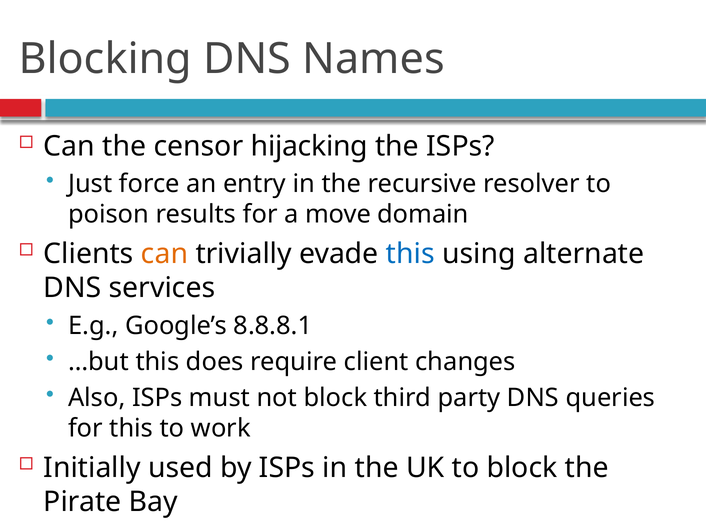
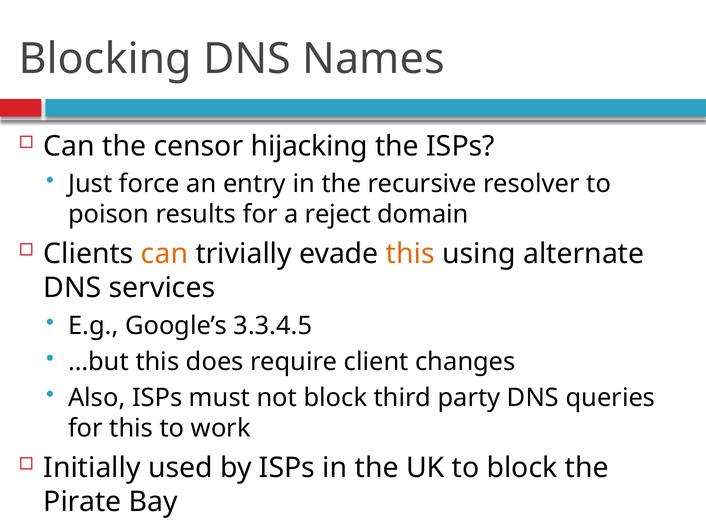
move: move -> reject
this at (410, 254) colour: blue -> orange
8.8.8.1: 8.8.8.1 -> 3.3.4.5
